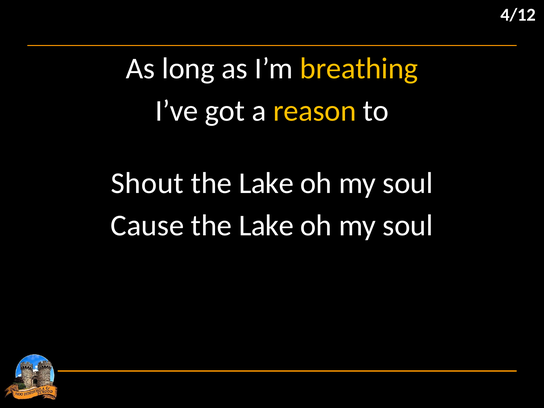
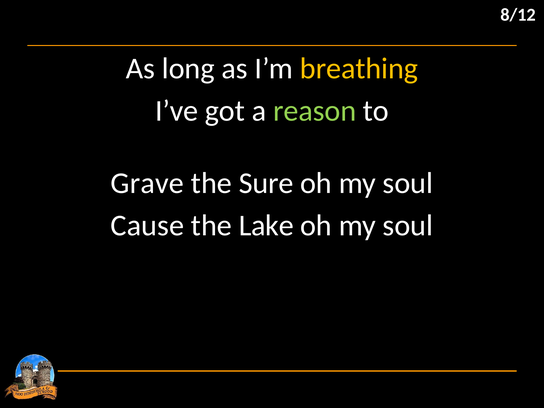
4/12: 4/12 -> 8/12
reason colour: yellow -> light green
Shout: Shout -> Grave
Lake at (266, 183): Lake -> Sure
